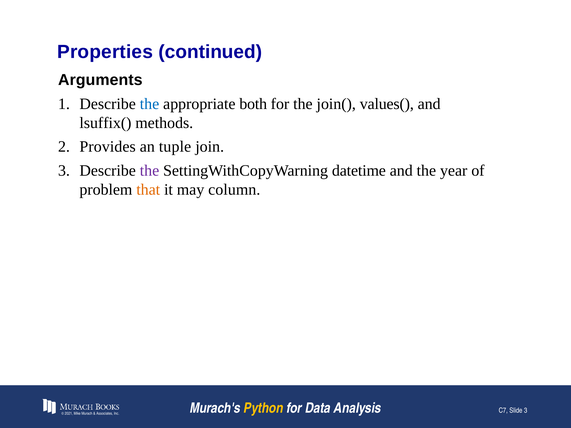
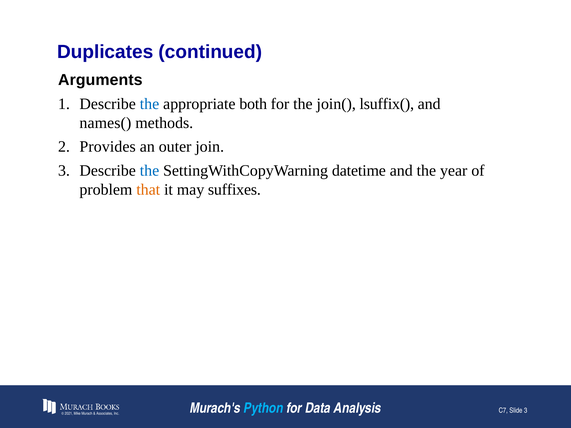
Properties: Properties -> Duplicates
values(: values( -> lsuffix(
lsuffix(: lsuffix( -> names(
tuple: tuple -> outer
the at (150, 171) colour: purple -> blue
column: column -> suffixes
Python colour: yellow -> light blue
